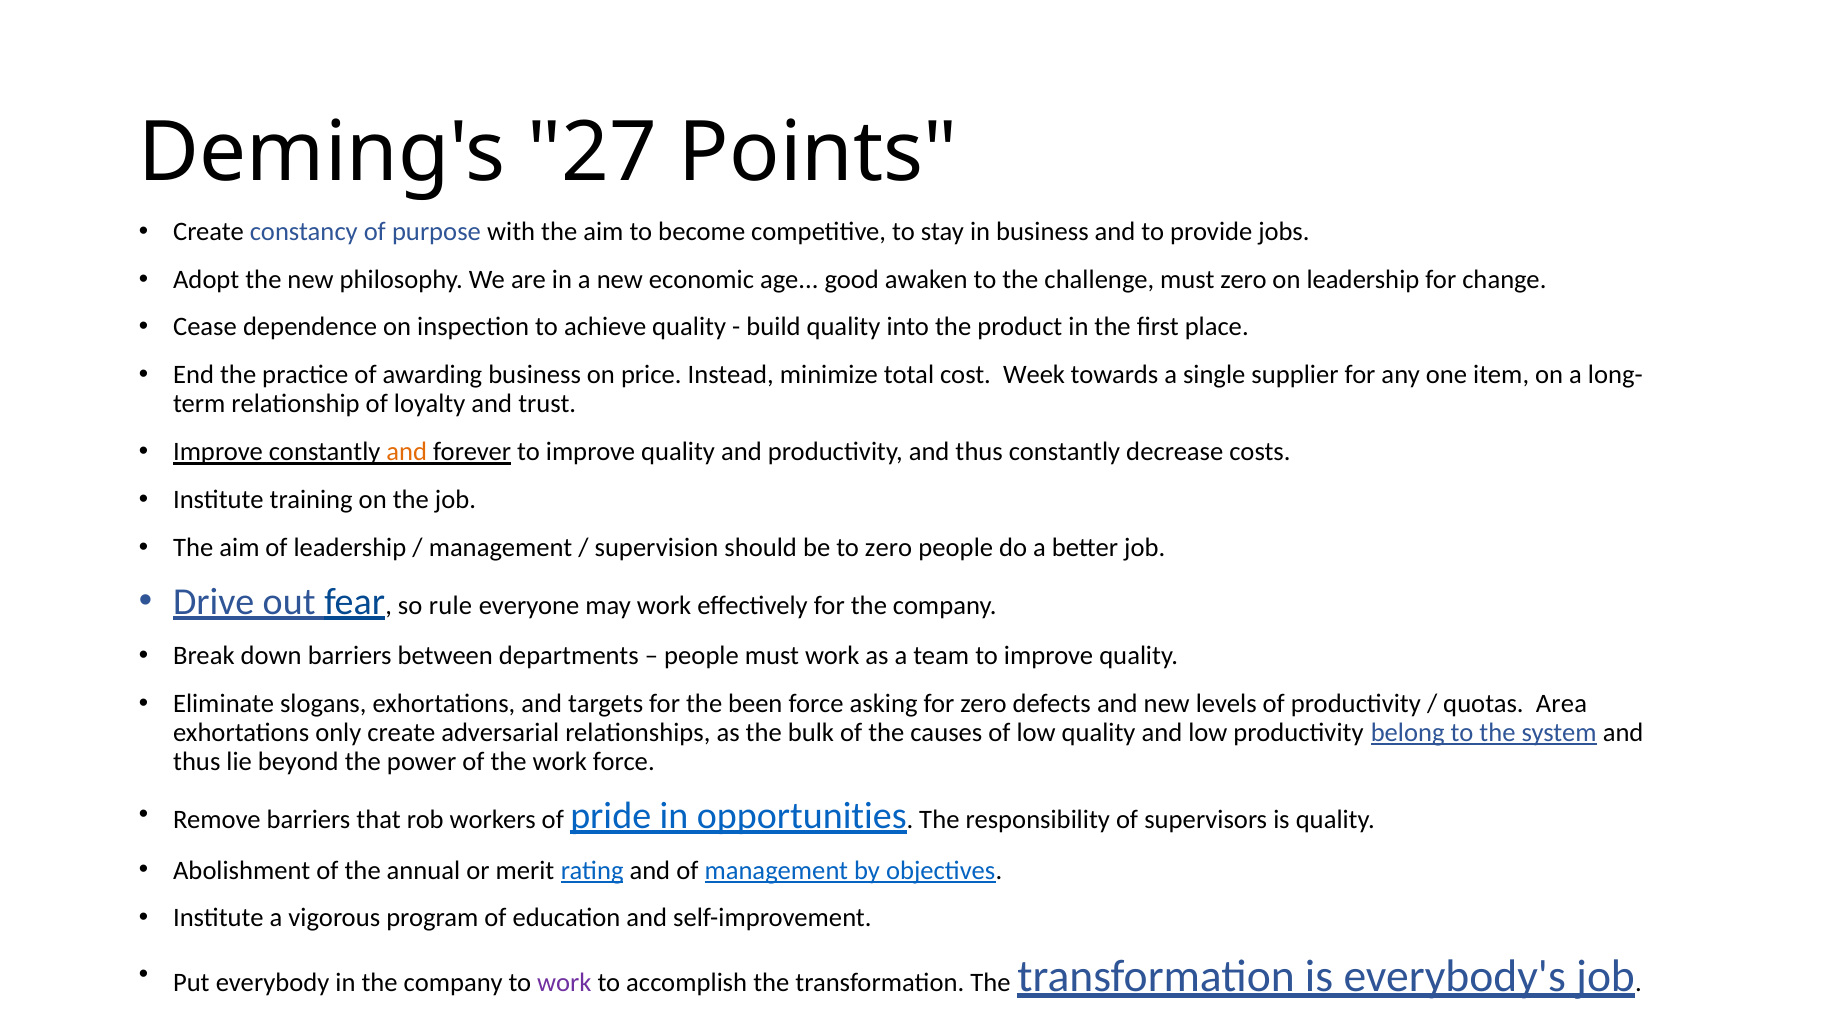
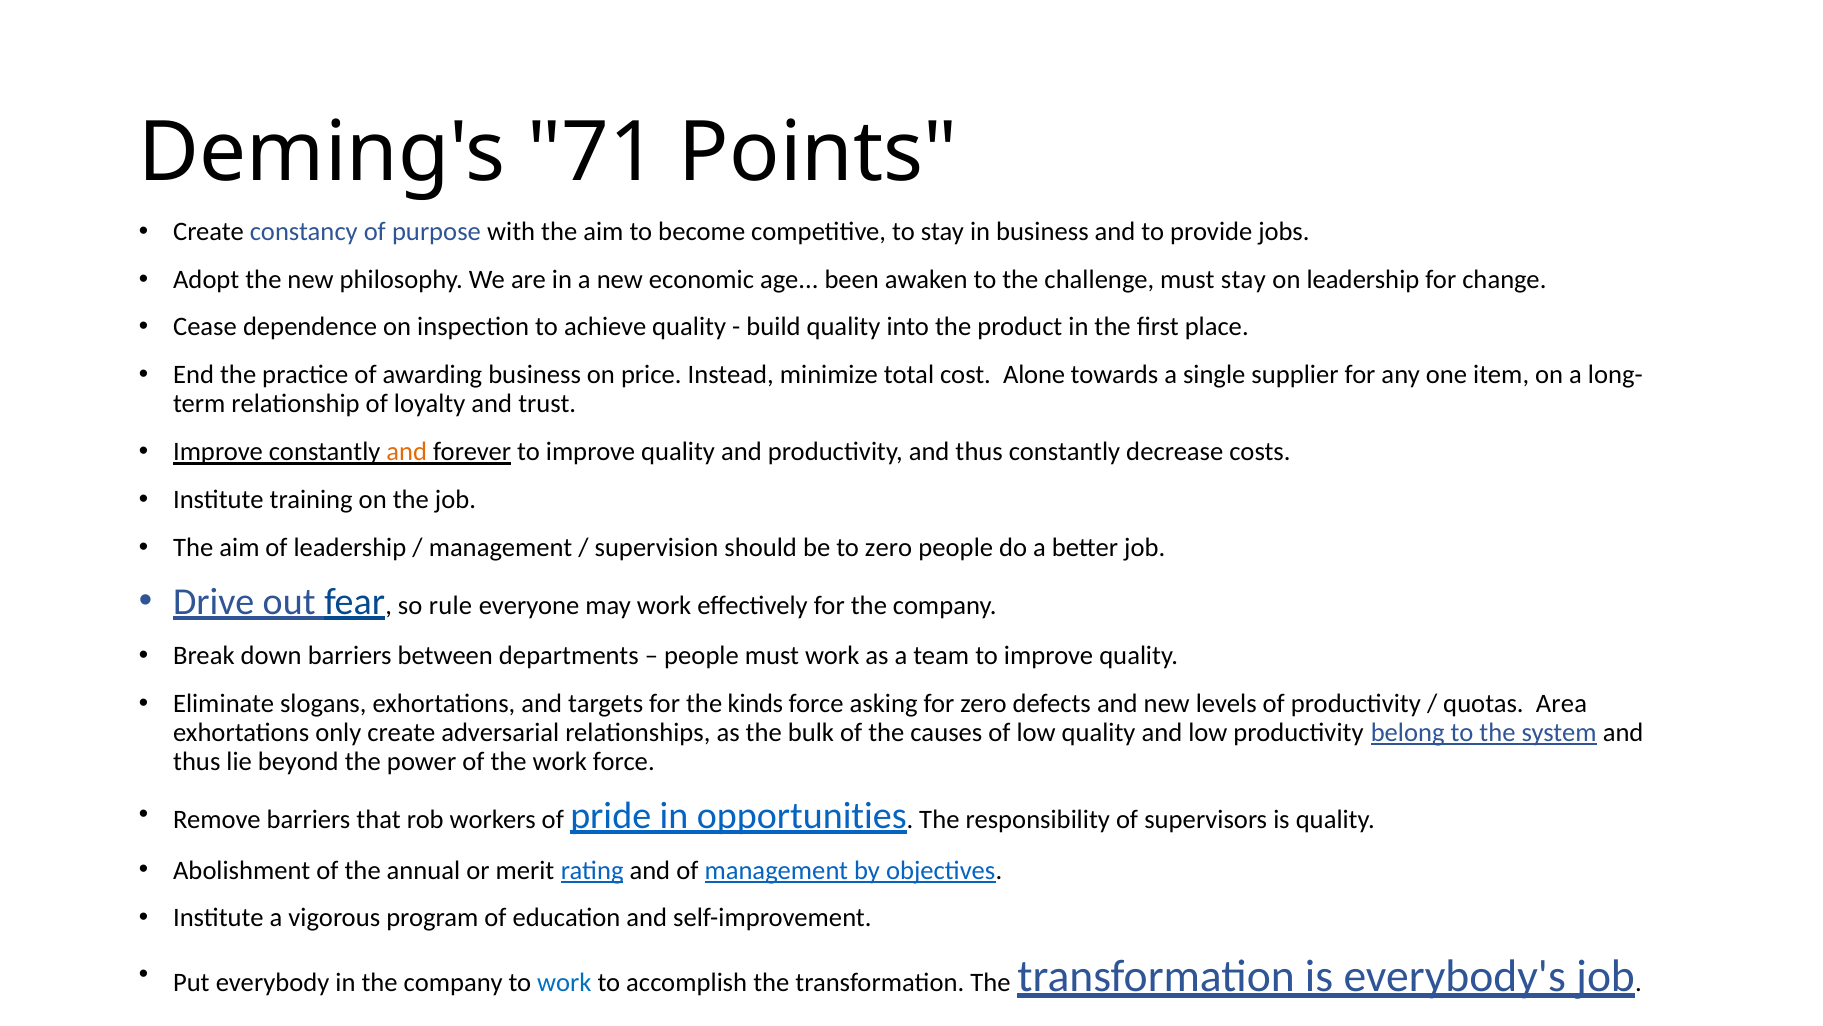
27: 27 -> 71
good: good -> been
must zero: zero -> stay
Week: Week -> Alone
been: been -> kinds
work at (564, 982) colour: purple -> blue
